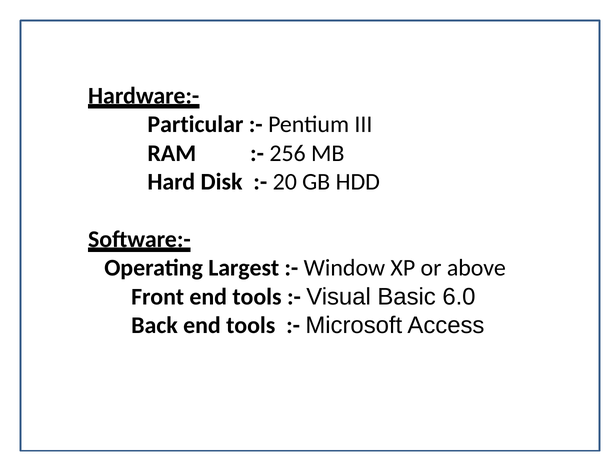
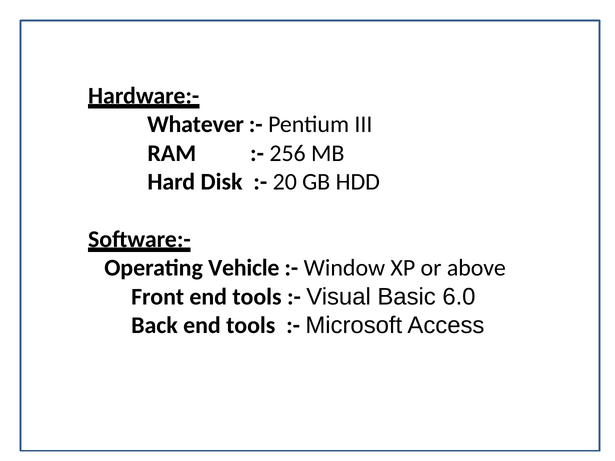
Particular: Particular -> Whatever
Largest: Largest -> Vehicle
